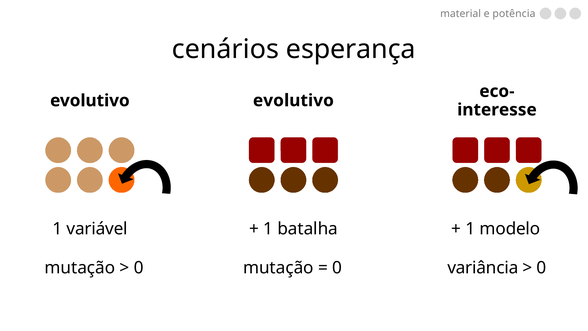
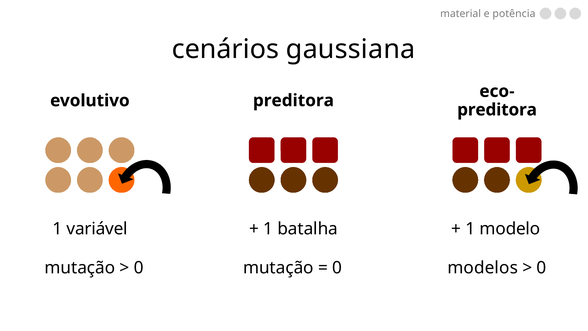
esperança: esperança -> gaussiana
evolutivo evolutivo: evolutivo -> preditora
interesse at (497, 110): interesse -> preditora
variância: variância -> modelos
